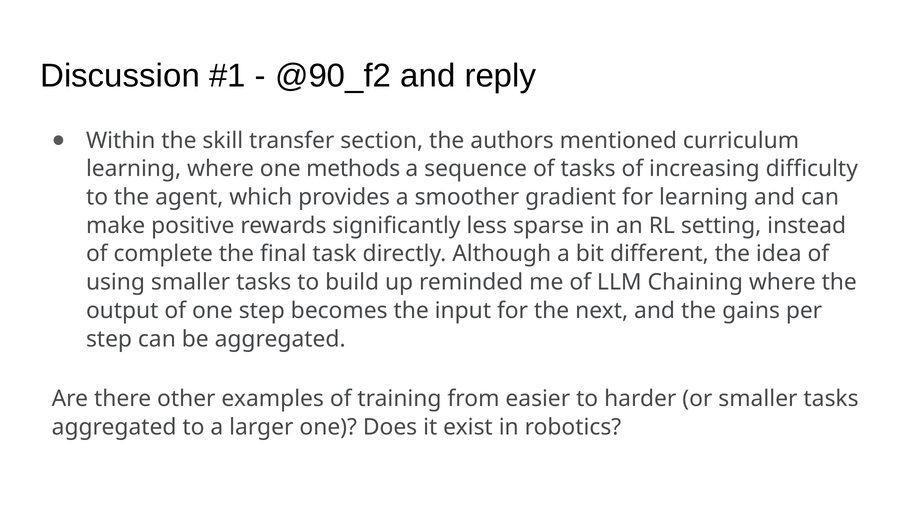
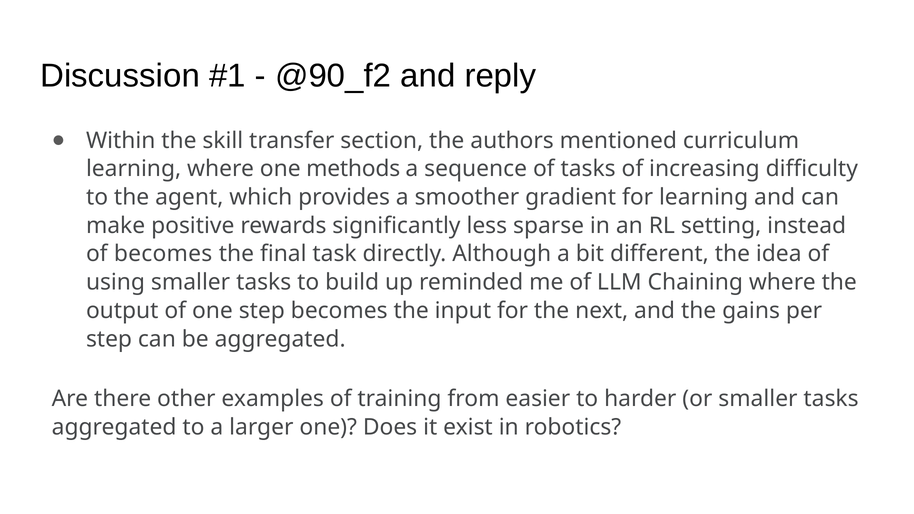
of complete: complete -> becomes
